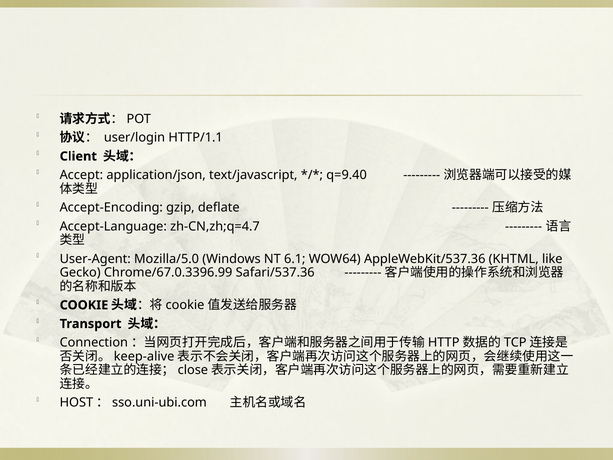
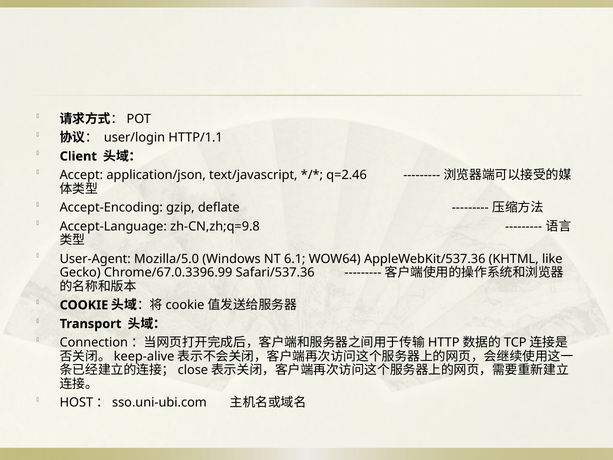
q=9.40: q=9.40 -> q=2.46
zh-CN,zh;q=4.7: zh-CN,zh;q=4.7 -> zh-CN,zh;q=9.8
